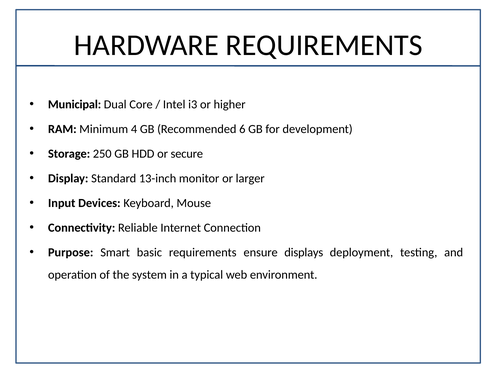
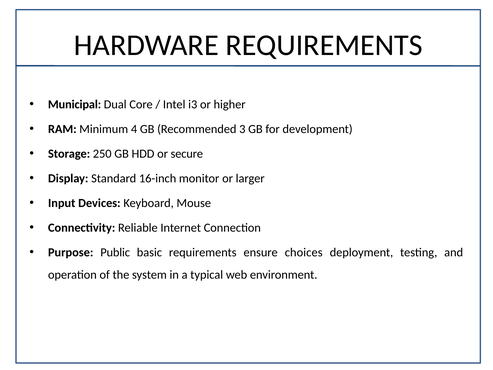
6: 6 -> 3
13-inch: 13-inch -> 16-inch
Smart: Smart -> Public
displays: displays -> choices
